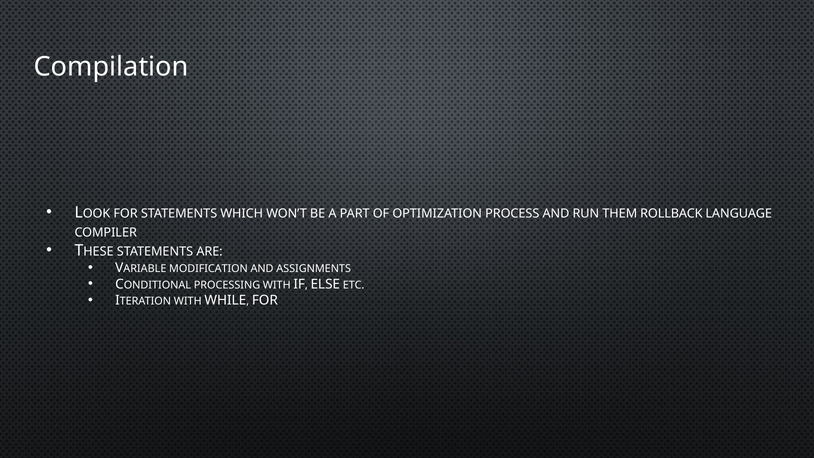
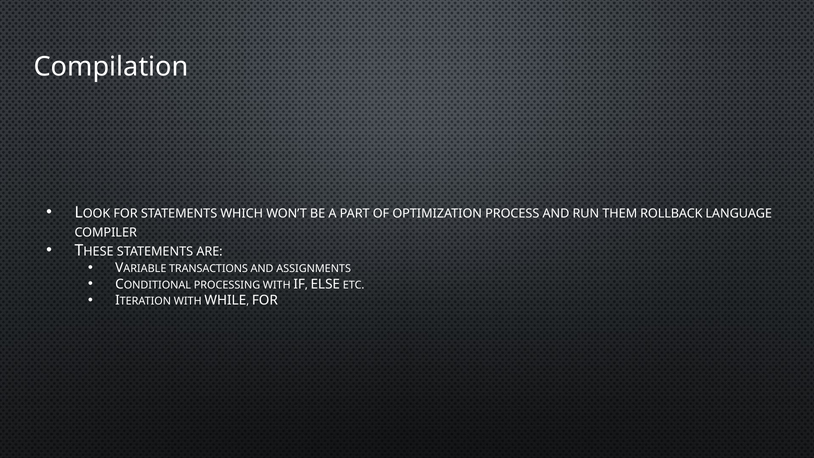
MODIFICATION: MODIFICATION -> TRANSACTIONS
